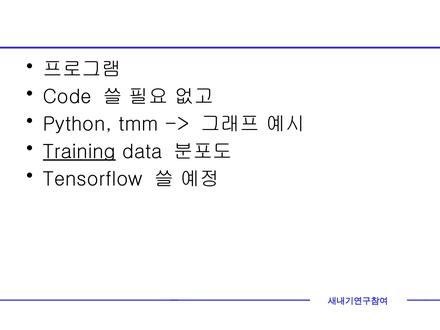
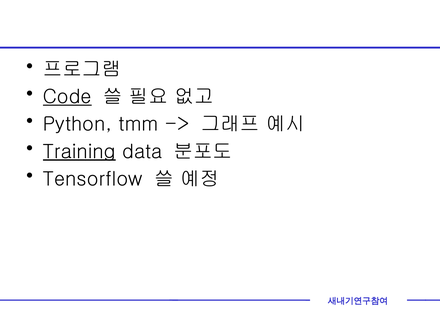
Code underline: none -> present
